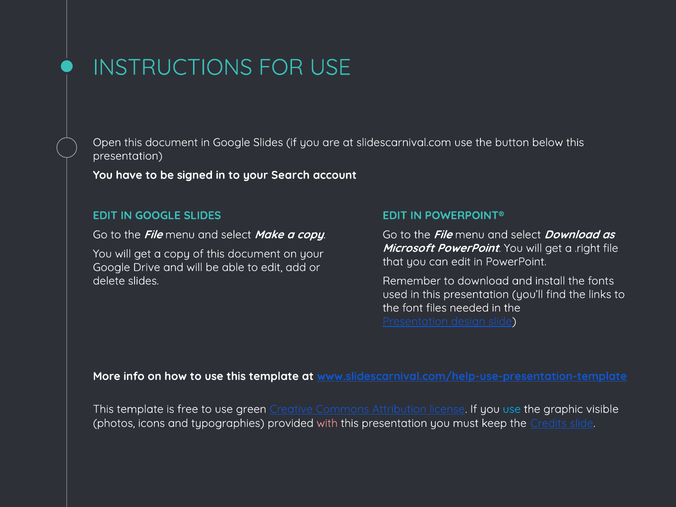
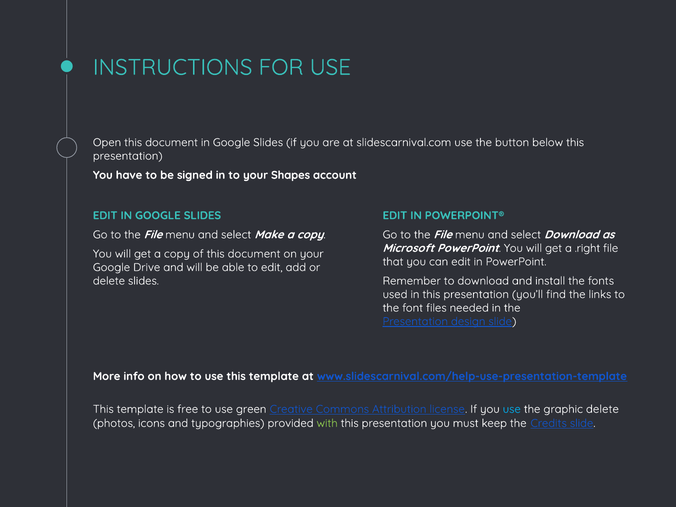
Search: Search -> Shapes
graphic visible: visible -> delete
with colour: pink -> light green
